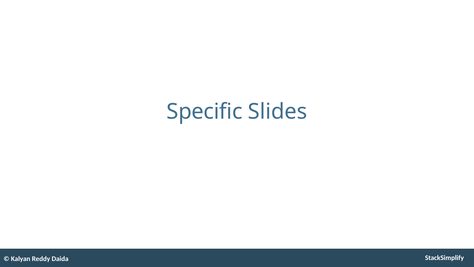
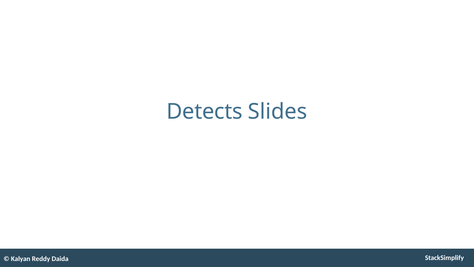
Specific: Specific -> Detects
